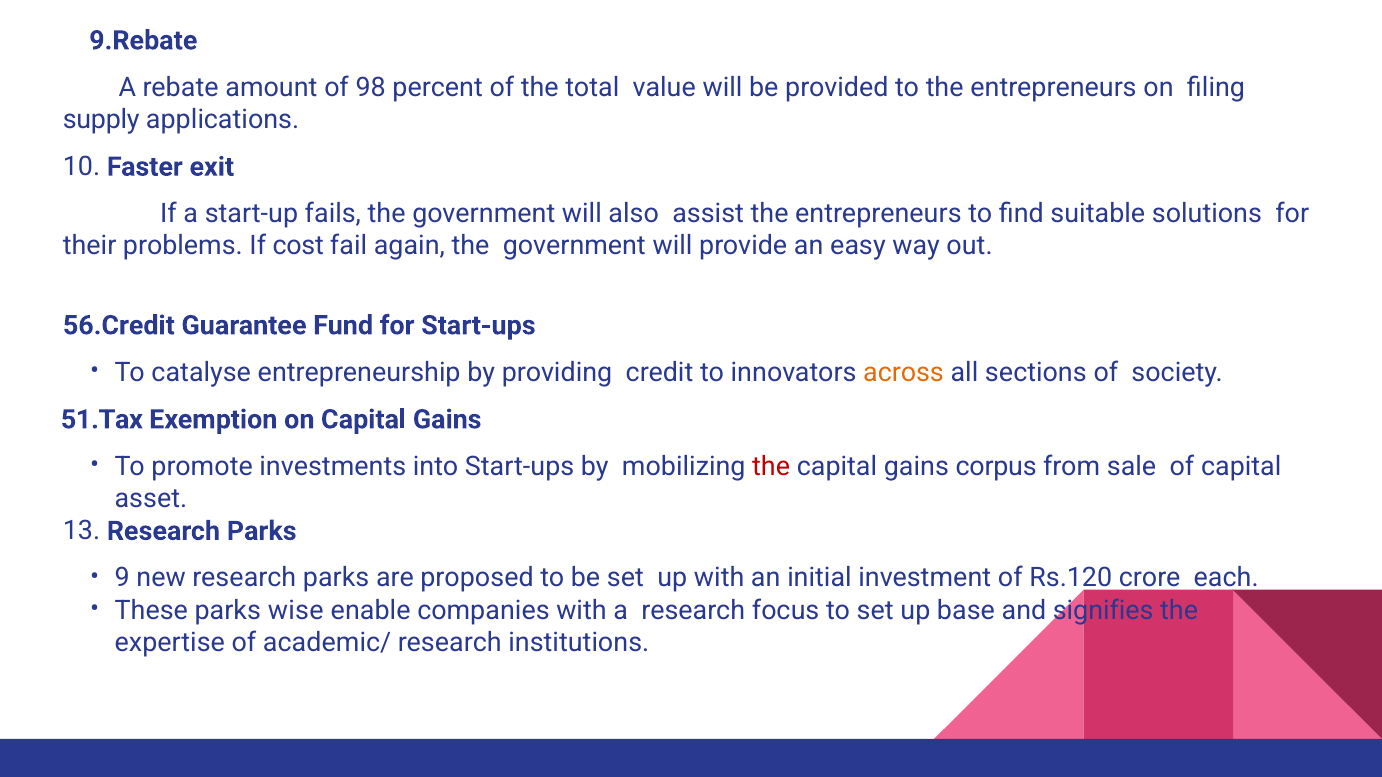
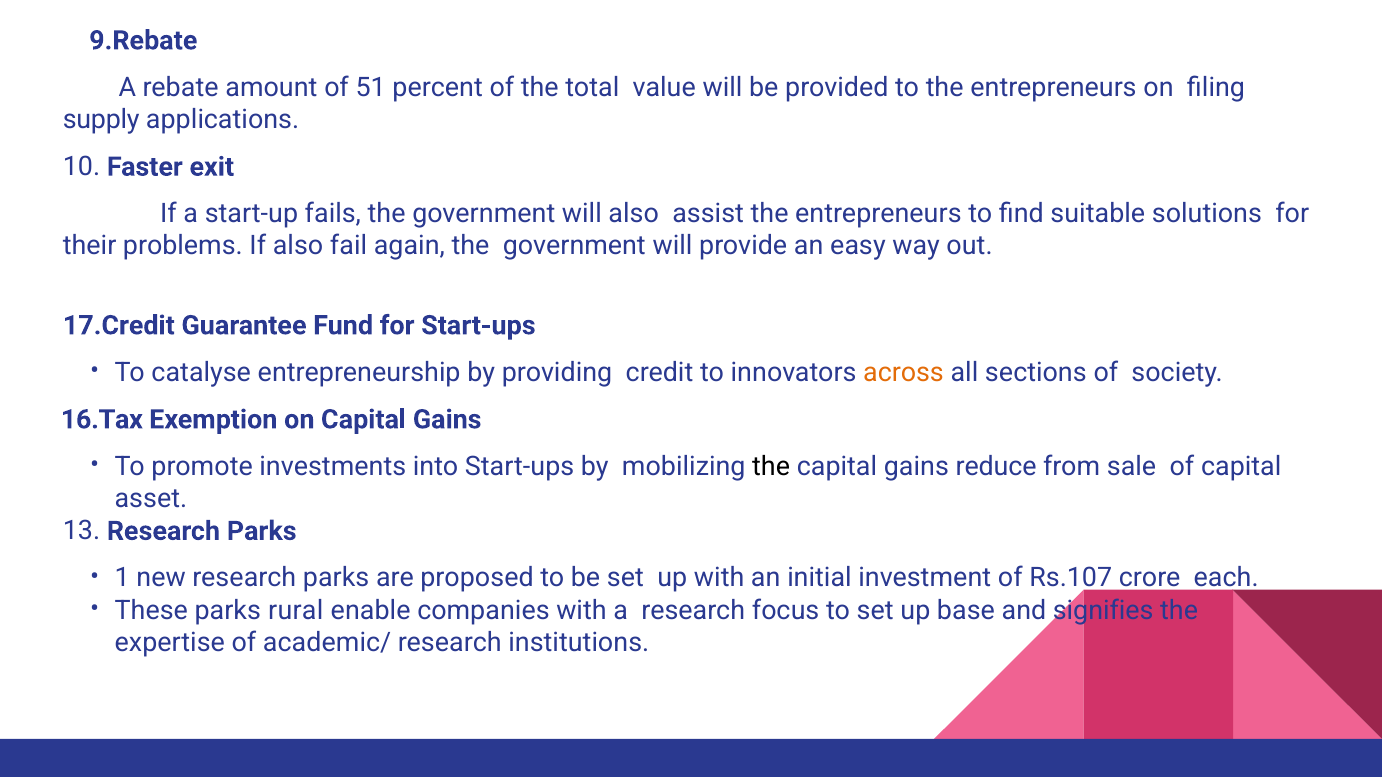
98: 98 -> 51
If cost: cost -> also
56.Credit: 56.Credit -> 17.Credit
51.Tax: 51.Tax -> 16.Tax
the at (771, 467) colour: red -> black
corpus: corpus -> reduce
9: 9 -> 1
Rs.120: Rs.120 -> Rs.107
wise: wise -> rural
